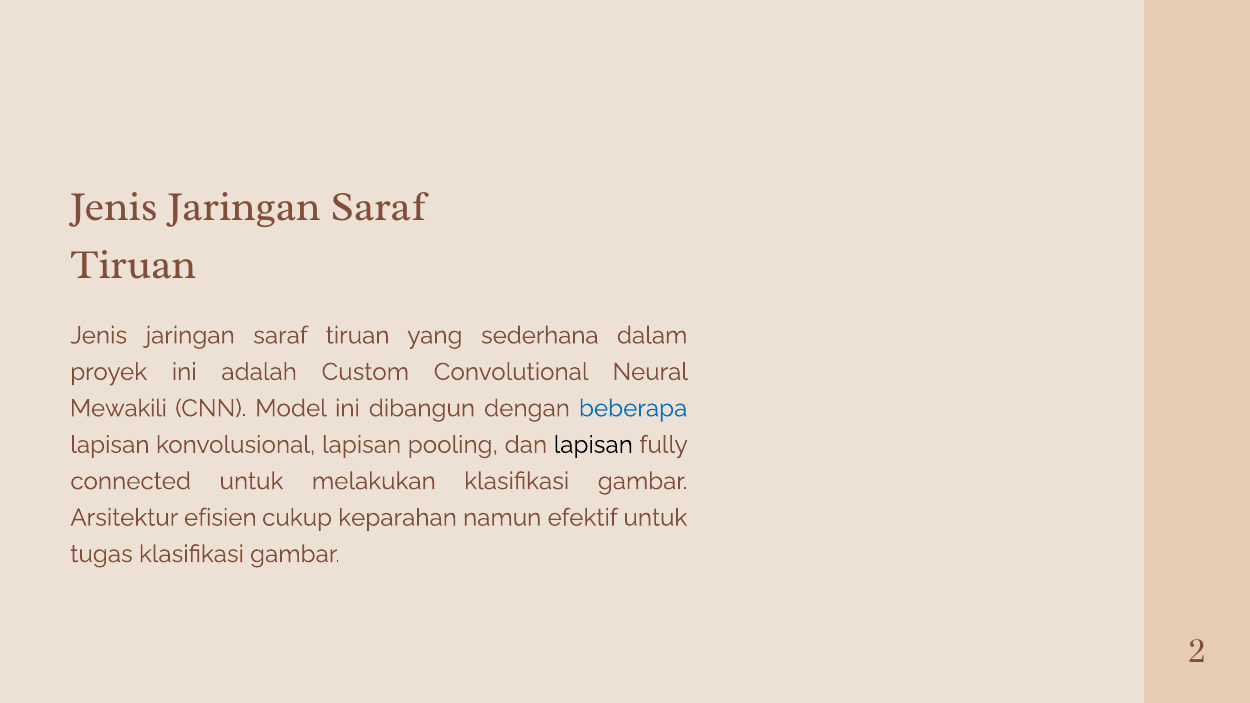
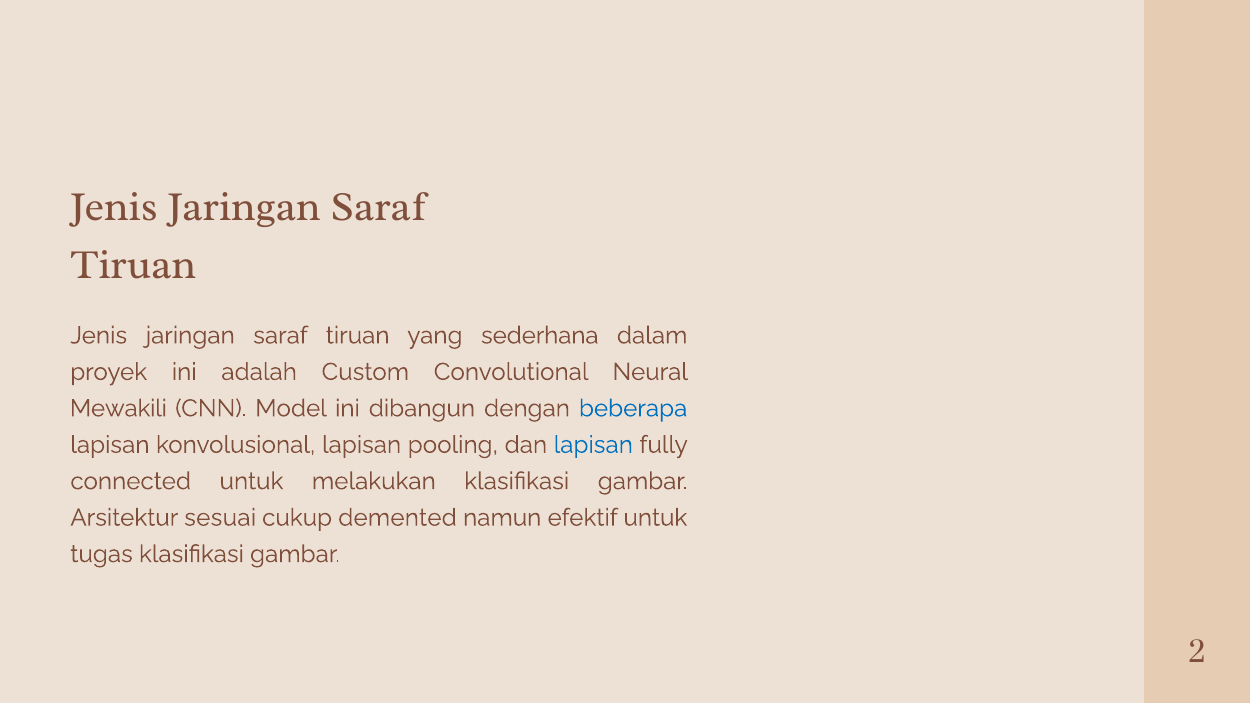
lapisan at (593, 445) colour: black -> blue
efisien: efisien -> sesuai
keparahan: keparahan -> demented
